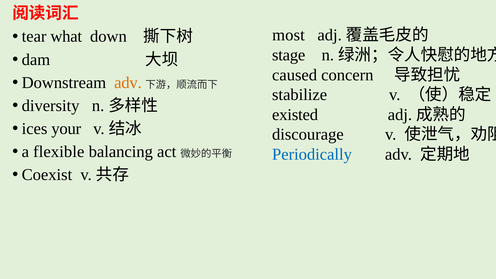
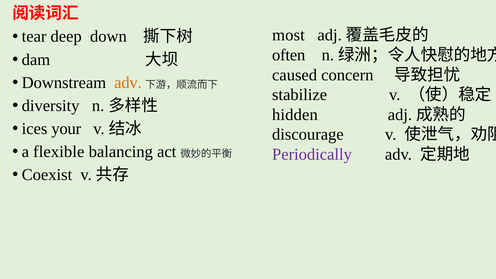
what: what -> deep
stage: stage -> often
existed: existed -> hidden
Periodically colour: blue -> purple
